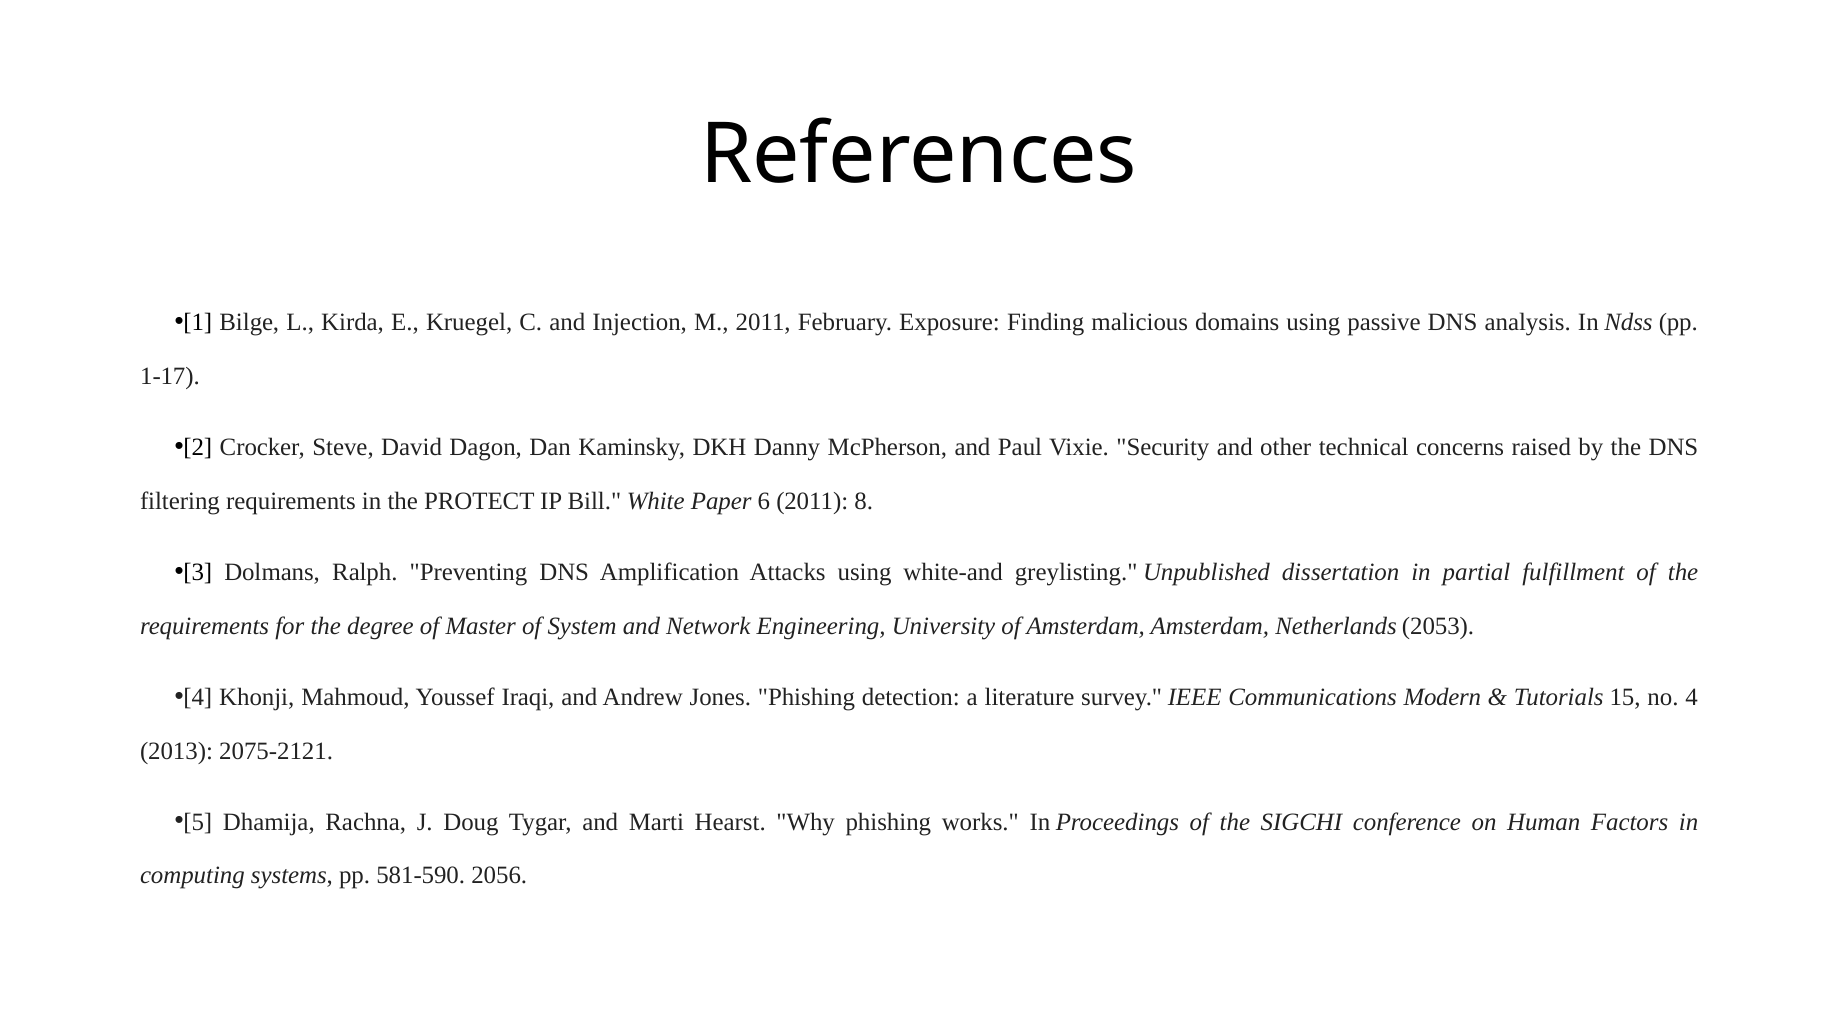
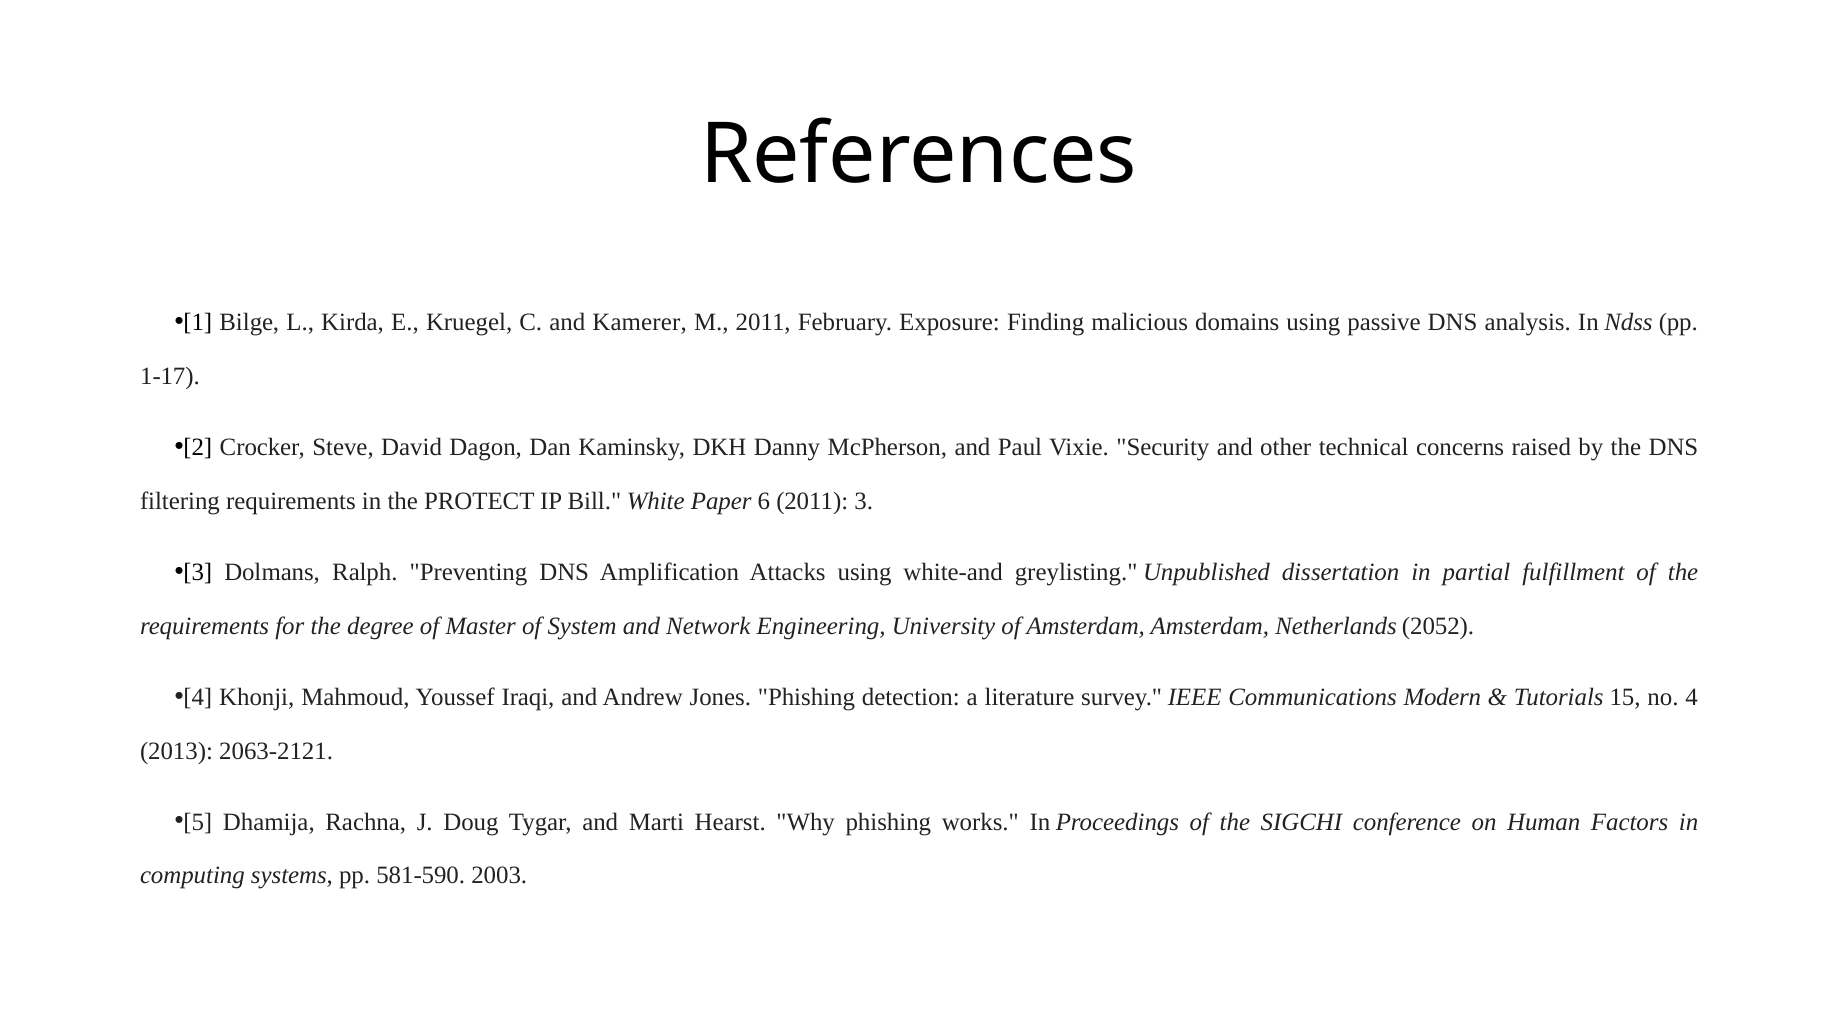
Injection: Injection -> Kamerer
8: 8 -> 3
2053: 2053 -> 2052
2075-2121: 2075-2121 -> 2063-2121
2056: 2056 -> 2003
